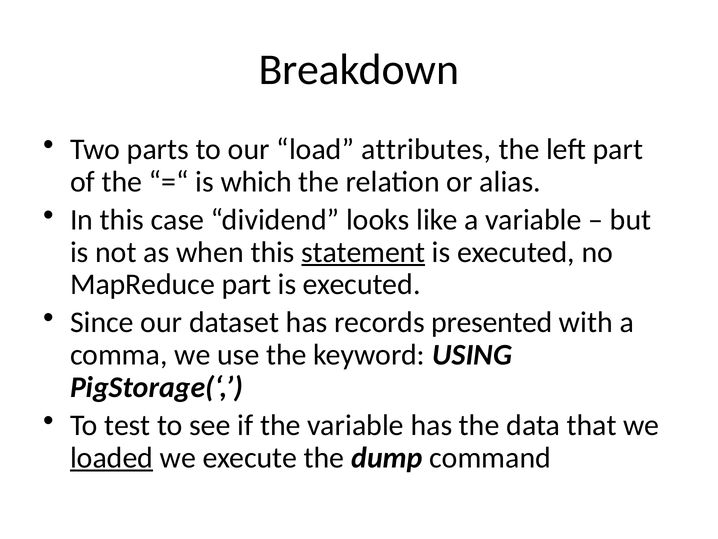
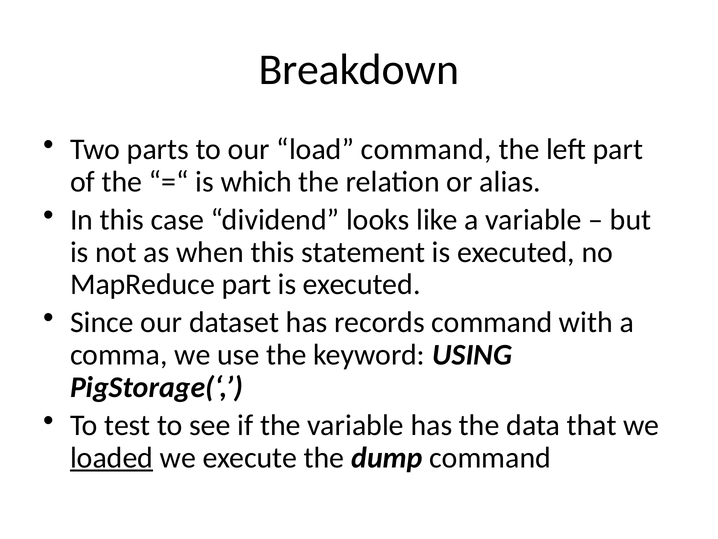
load attributes: attributes -> command
statement underline: present -> none
records presented: presented -> command
